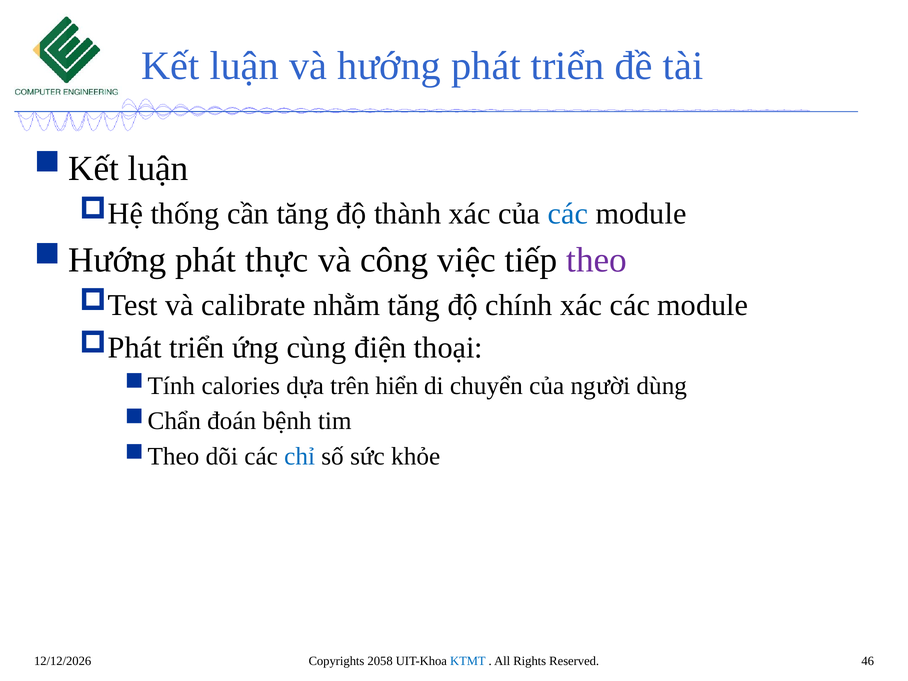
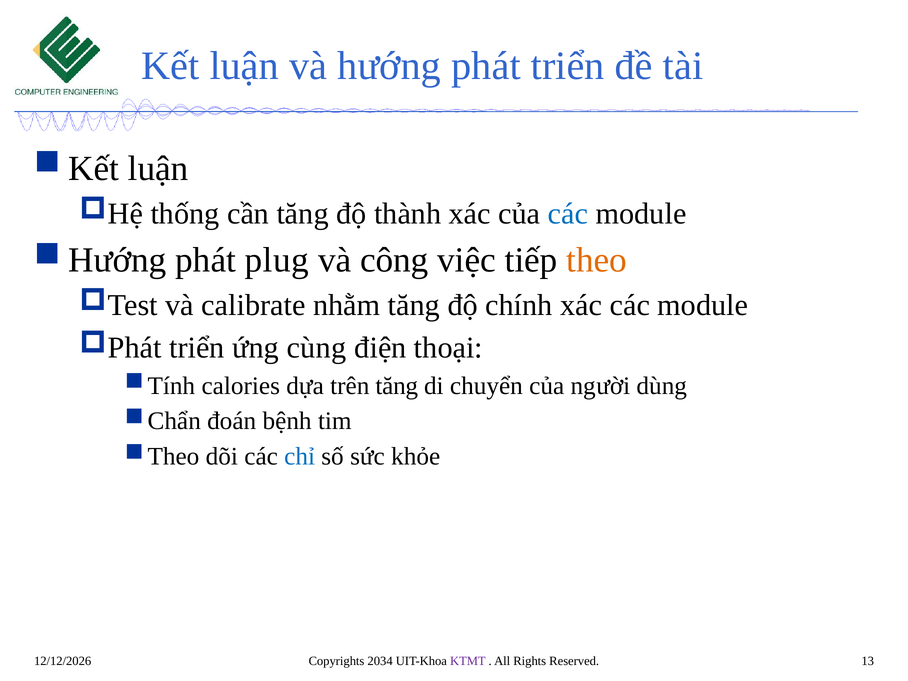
thực: thực -> plug
theo colour: purple -> orange
trên hiển: hiển -> tăng
2058: 2058 -> 2034
KTMT colour: blue -> purple
46: 46 -> 13
